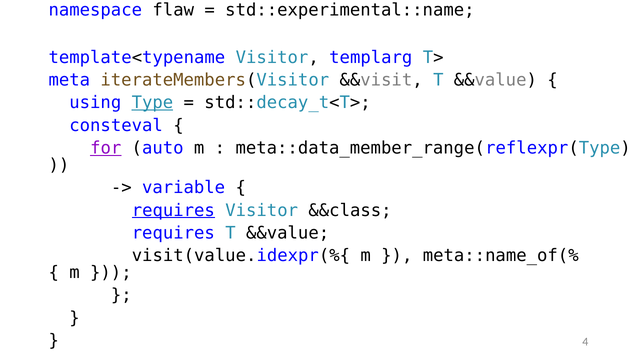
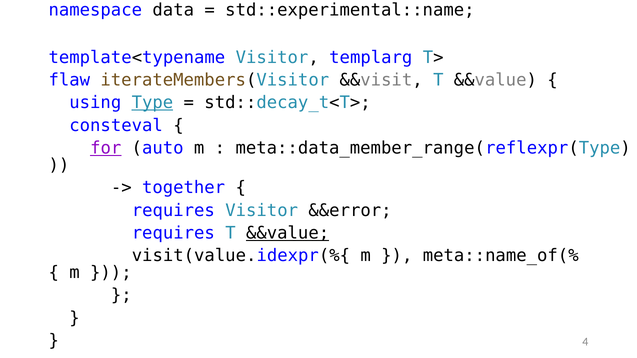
flaw: flaw -> data
meta: meta -> flaw
variable: variable -> together
requires at (173, 210) underline: present -> none
&&class: &&class -> &&error
&&value at (288, 233) underline: none -> present
